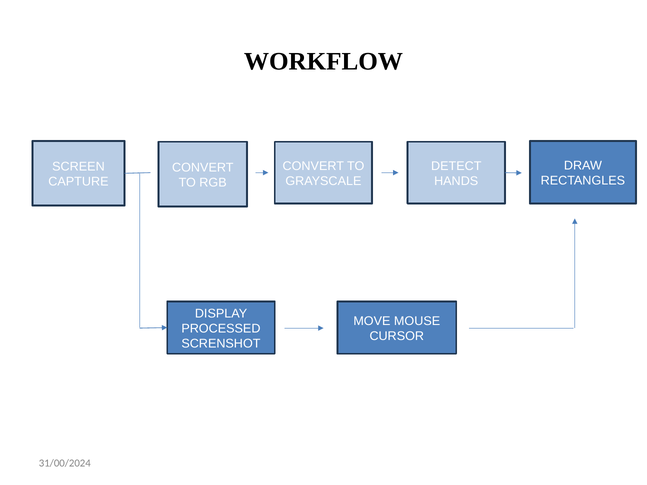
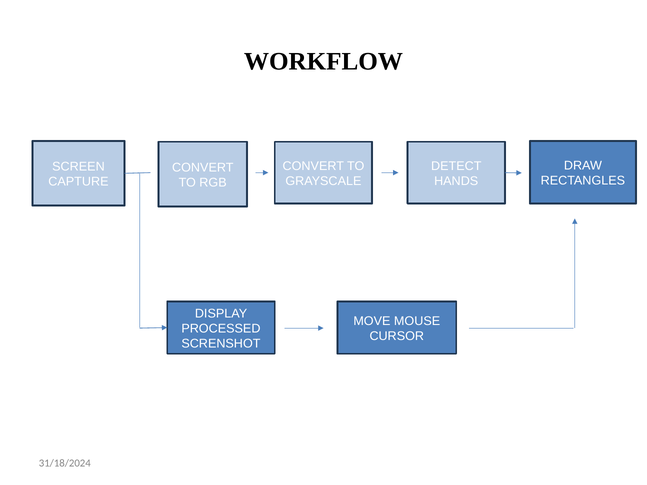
31/00/2024: 31/00/2024 -> 31/18/2024
